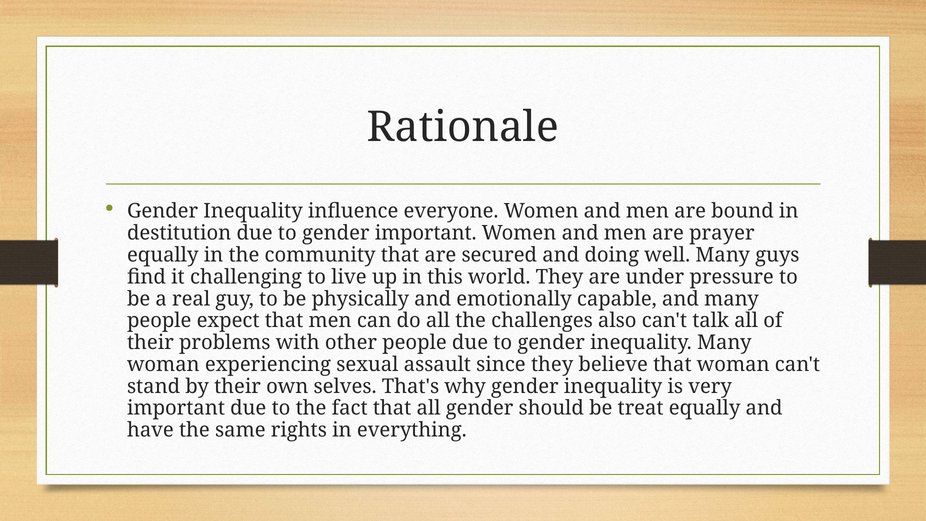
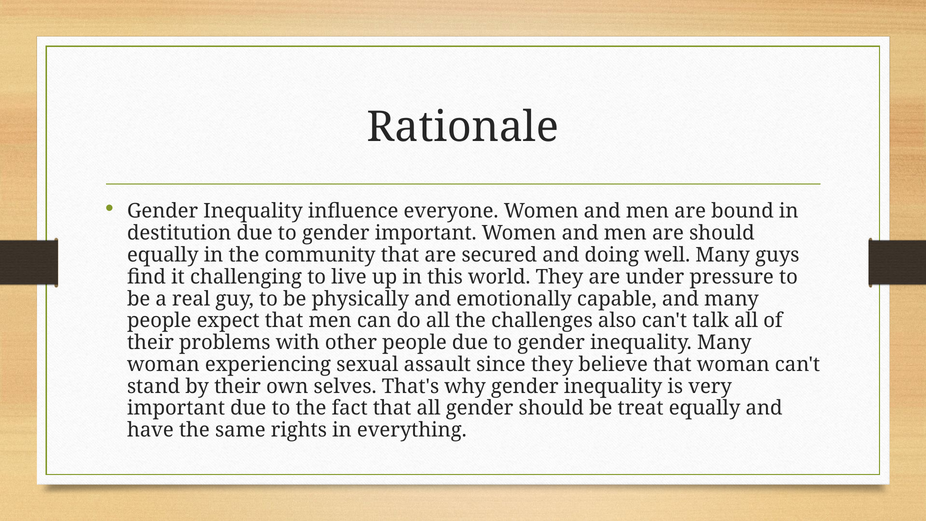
are prayer: prayer -> should
